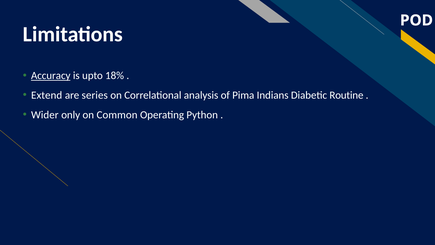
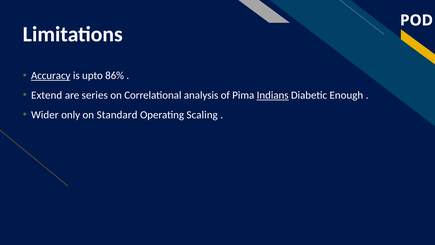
18%: 18% -> 86%
Indians underline: none -> present
Routine: Routine -> Enough
Common: Common -> Standard
Python: Python -> Scaling
